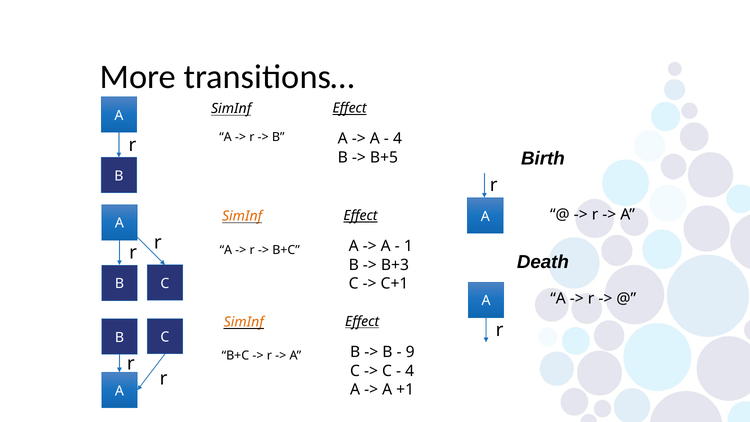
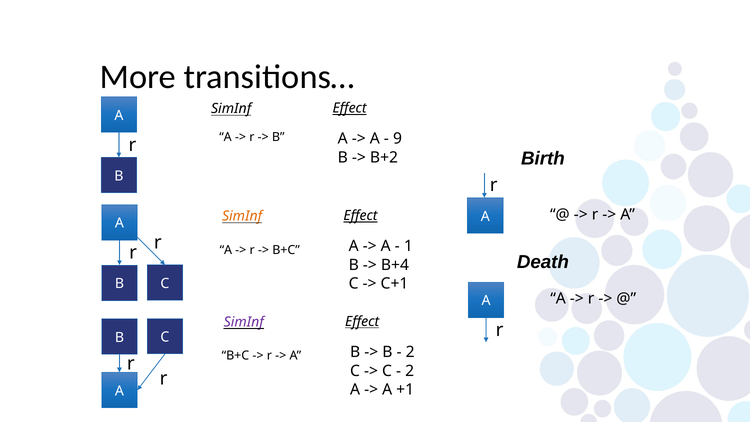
4 at (397, 139): 4 -> 9
B+5: B+5 -> B+2
B+3: B+3 -> B+4
SimInf at (244, 322) colour: orange -> purple
9 at (410, 352): 9 -> 2
4 at (410, 371): 4 -> 2
